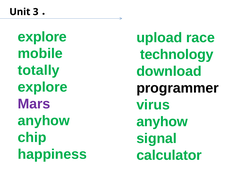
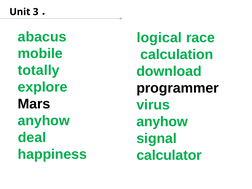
explore at (42, 37): explore -> abacus
upload: upload -> logical
technology: technology -> calculation
Mars colour: purple -> black
chip: chip -> deal
